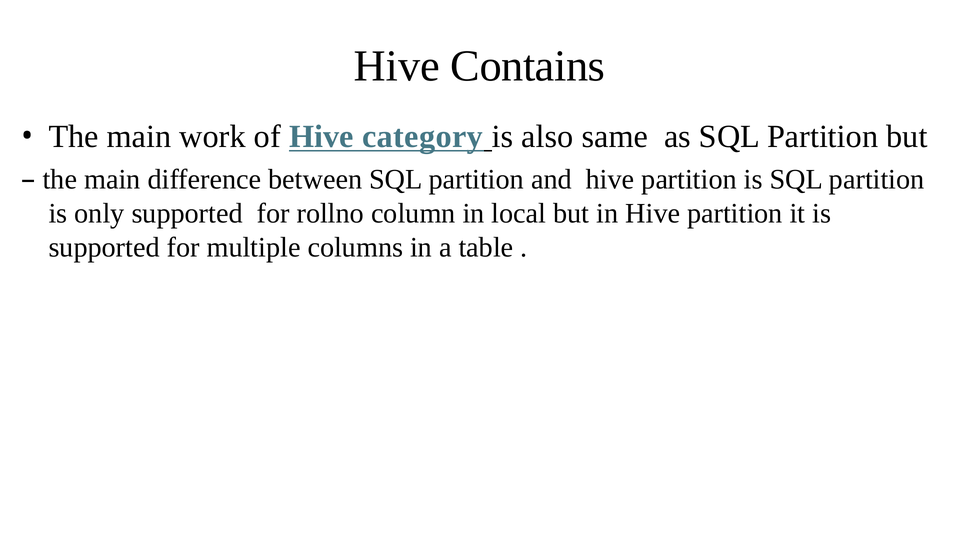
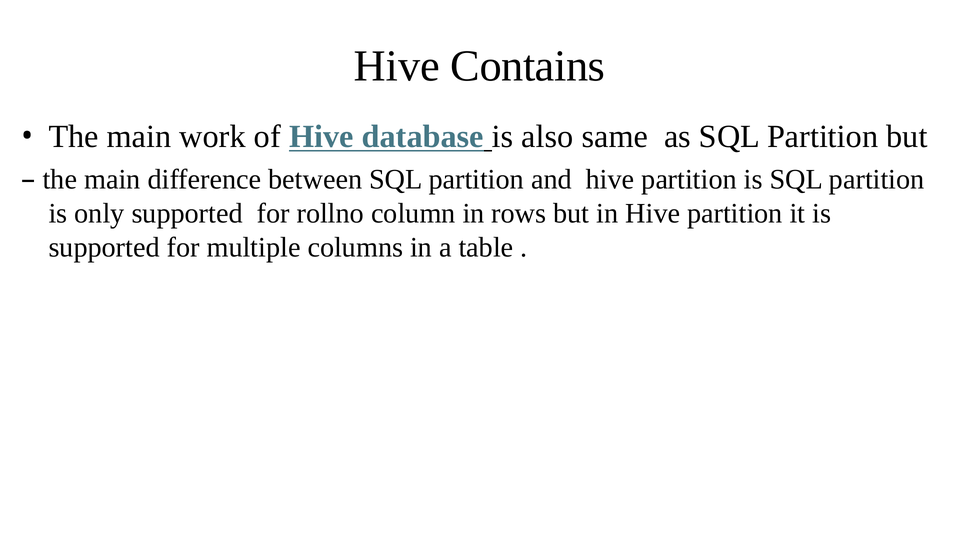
category: category -> database
local: local -> rows
